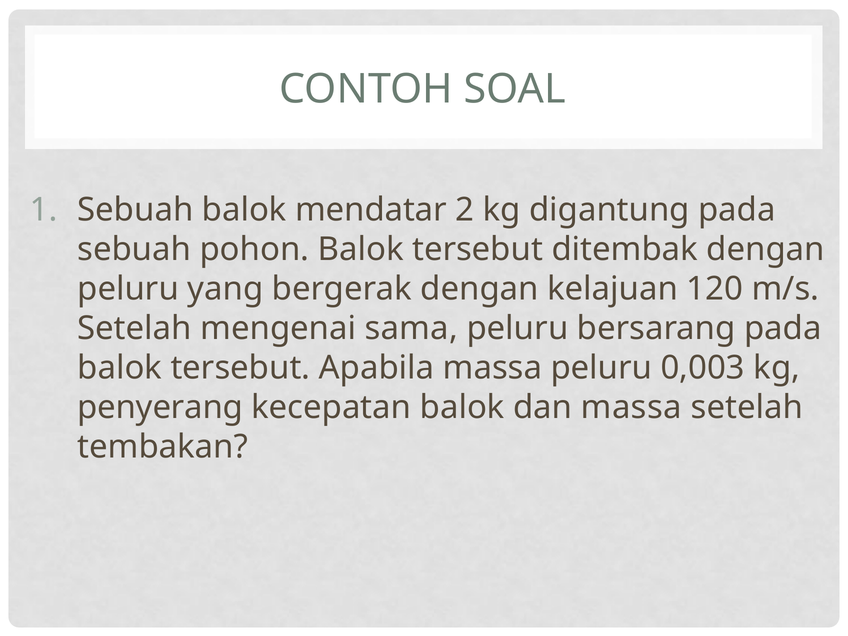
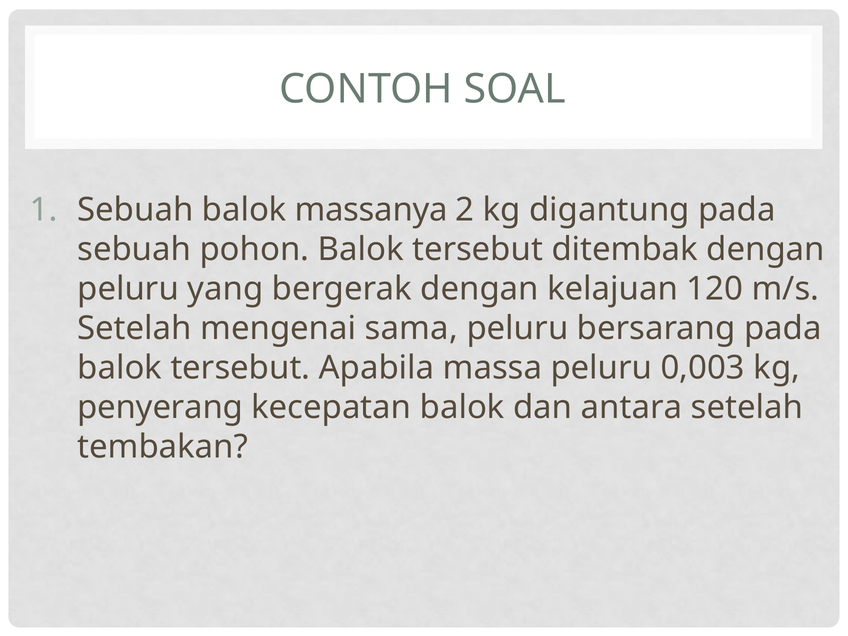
mendatar: mendatar -> massanya
dan massa: massa -> antara
